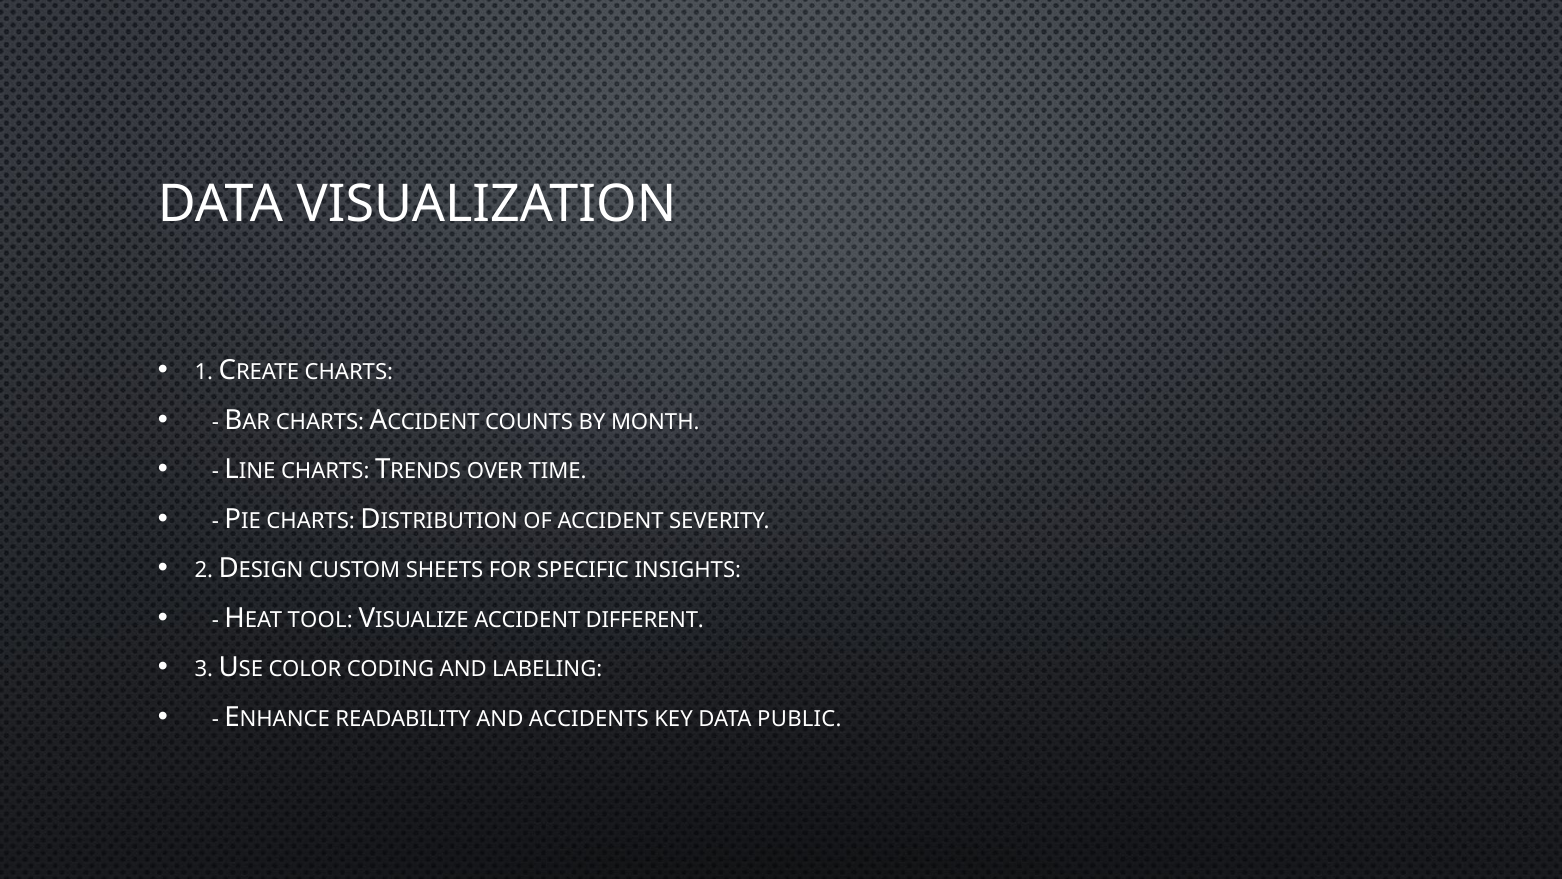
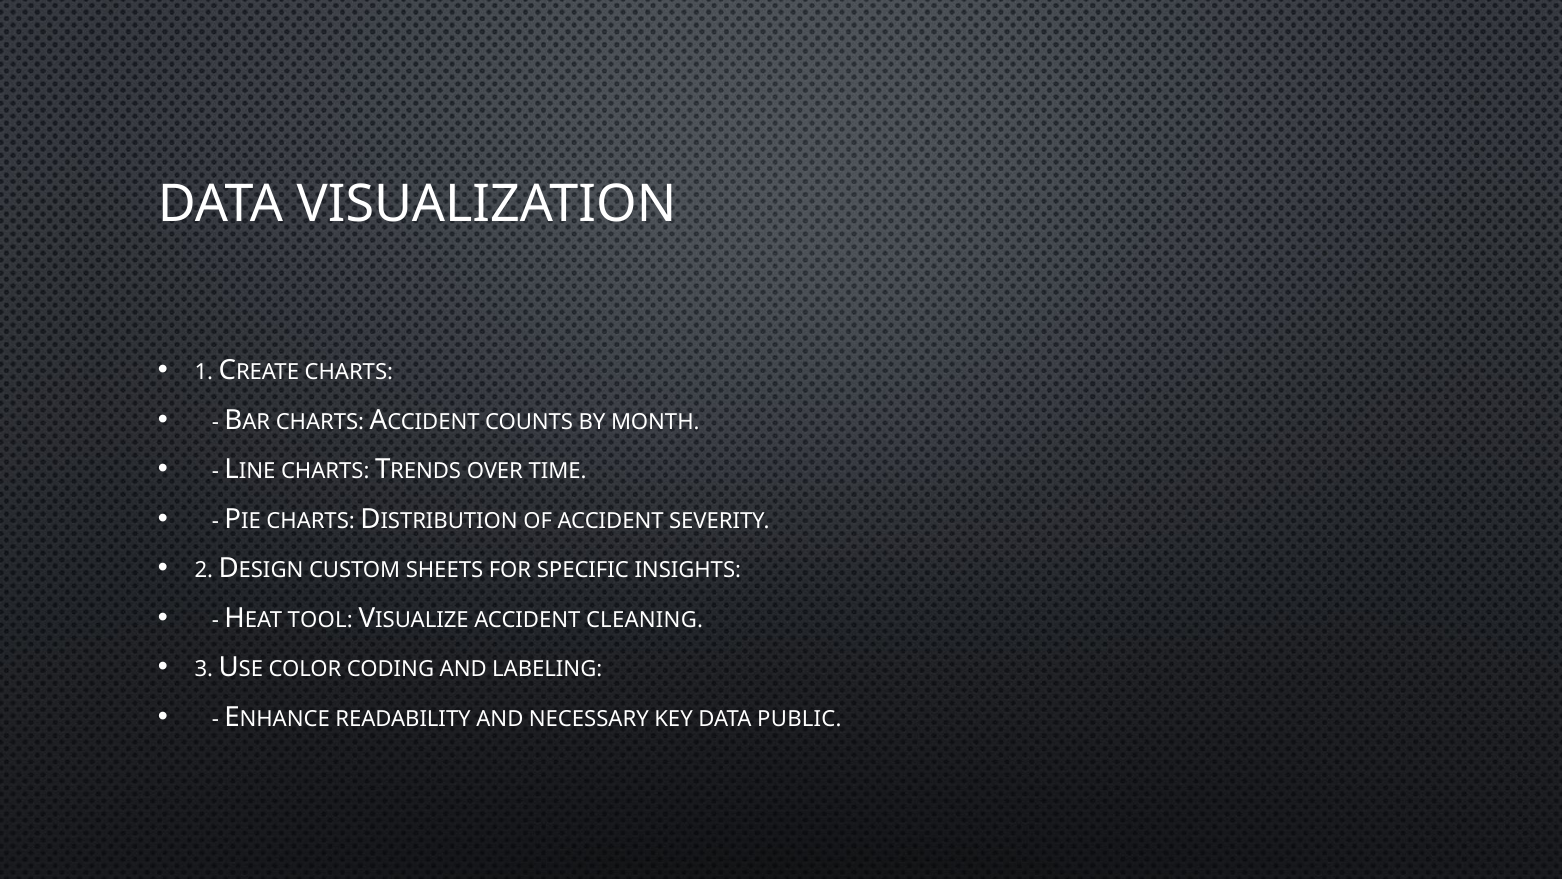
DIFFERENT: DIFFERENT -> CLEANING
ACCIDENTS: ACCIDENTS -> NECESSARY
